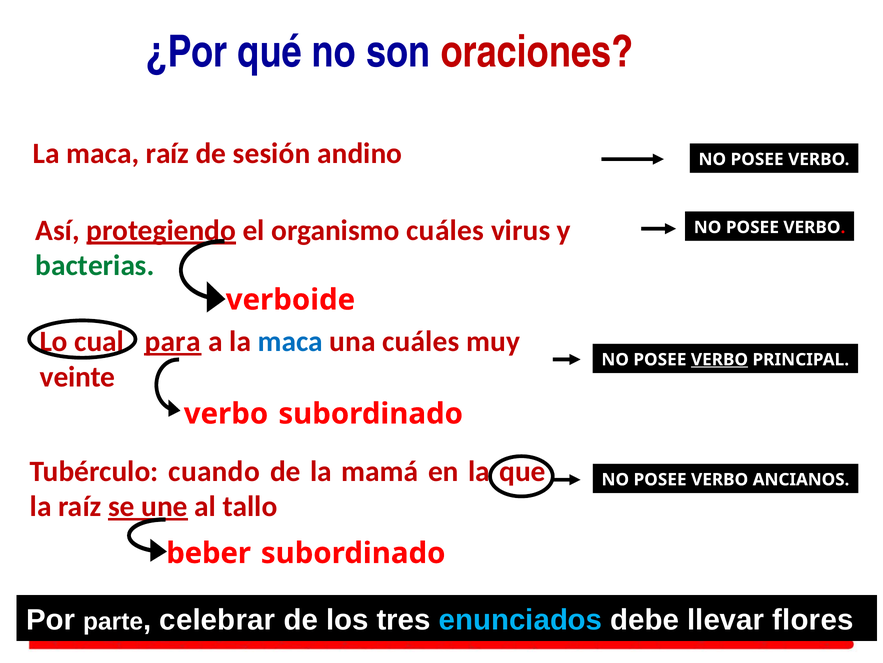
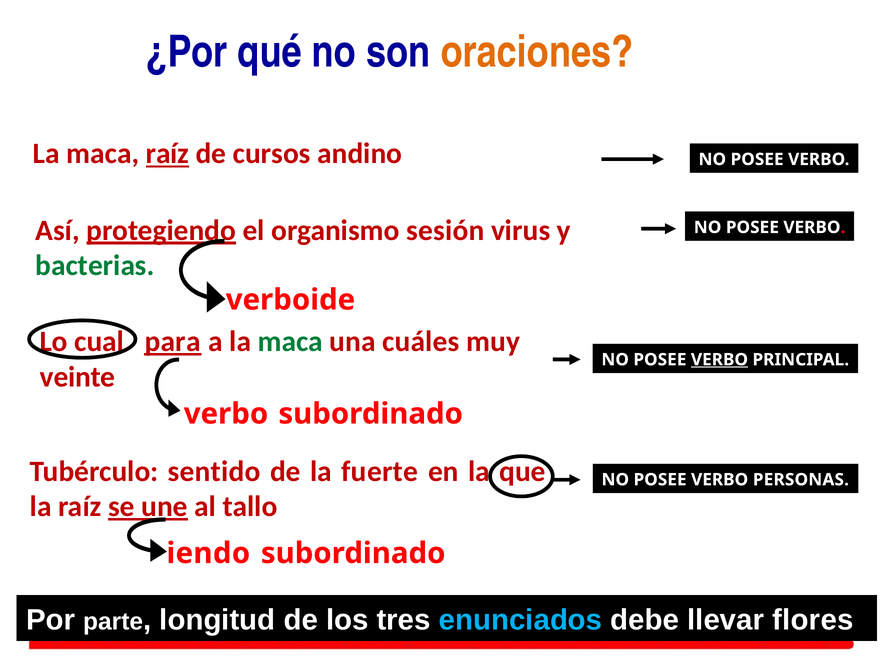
oraciones colour: red -> orange
raíz at (167, 154) underline: none -> present
sesión: sesión -> cursos
organismo cuáles: cuáles -> sesión
maca at (290, 341) colour: blue -> green
cuando: cuando -> sentido
mamá: mamá -> fuerte
ANCIANOS: ANCIANOS -> PERSONAS
beber: beber -> iendo
celebrar: celebrar -> longitud
